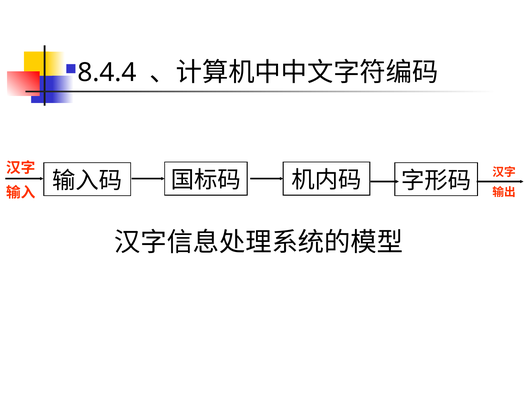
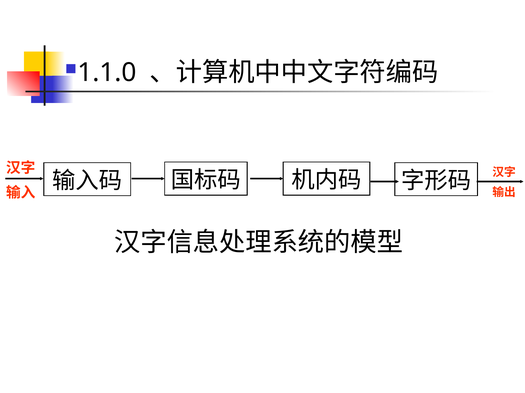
8.4.4: 8.4.4 -> 1.1.0
